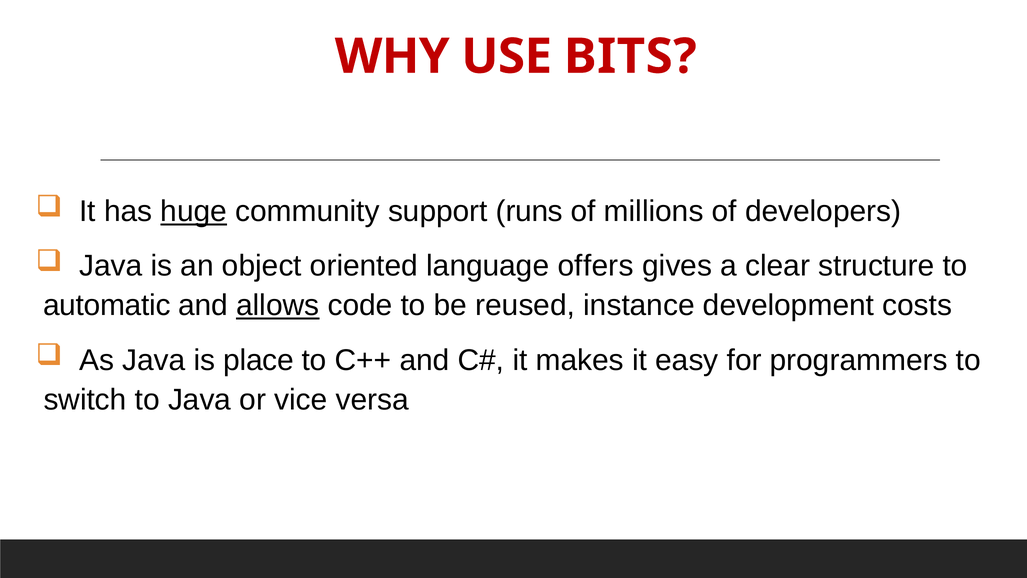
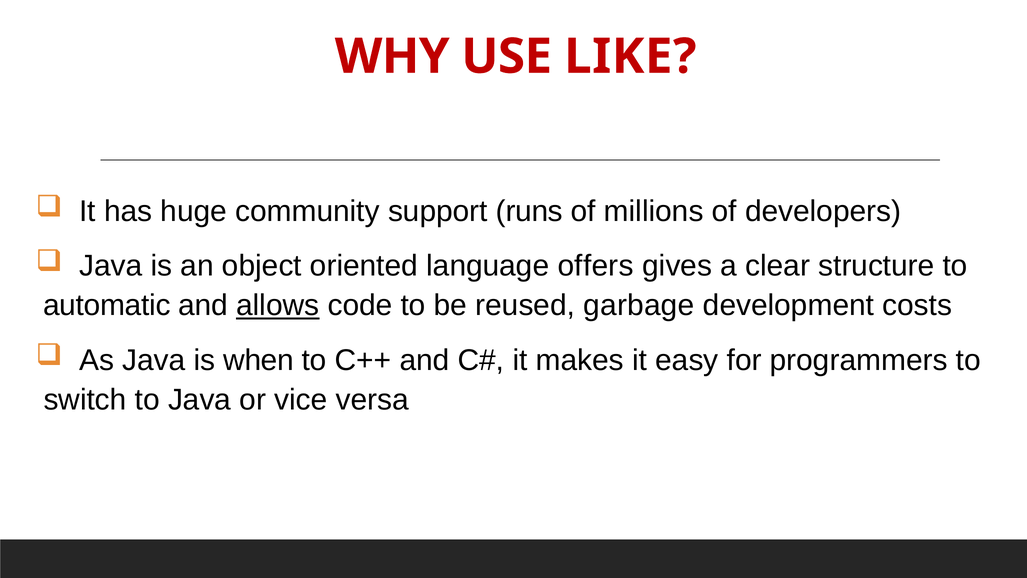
BITS: BITS -> LIKE
huge underline: present -> none
instance: instance -> garbage
place: place -> when
